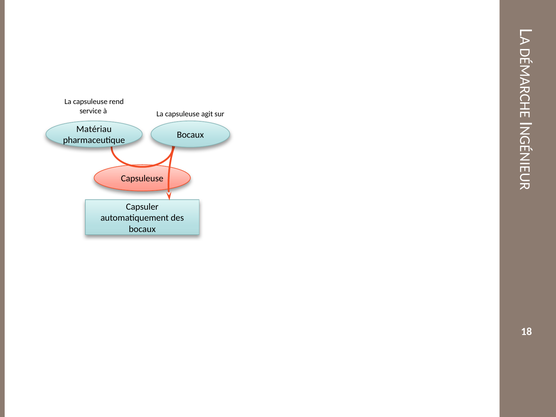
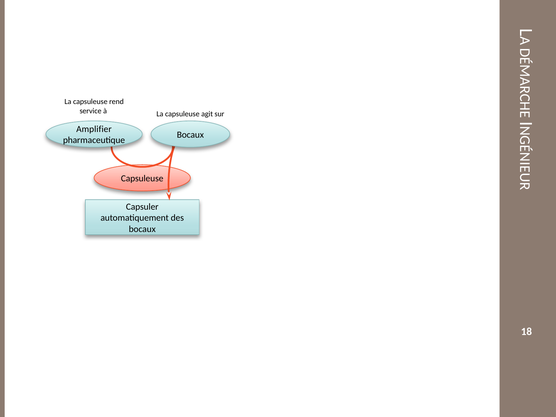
Matériau: Matériau -> Amplifier
